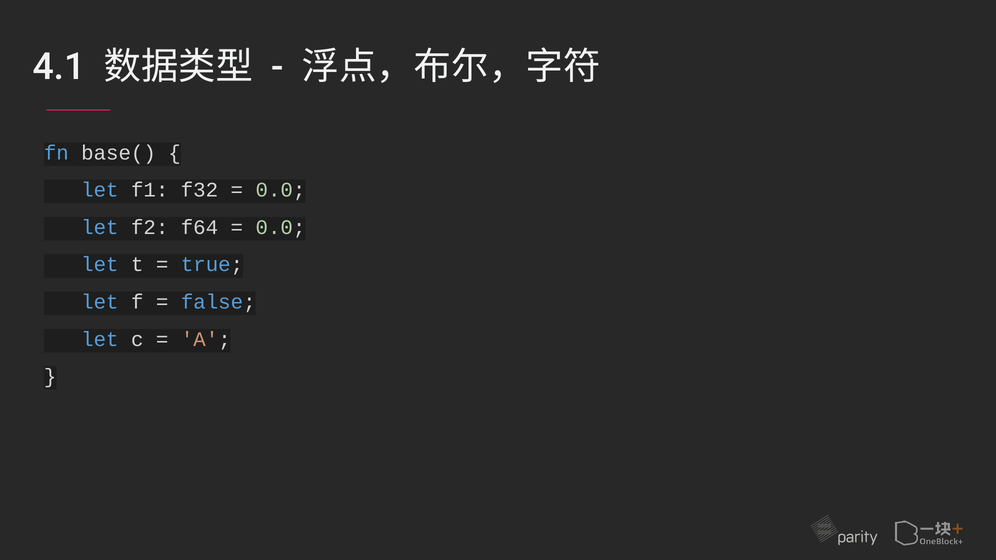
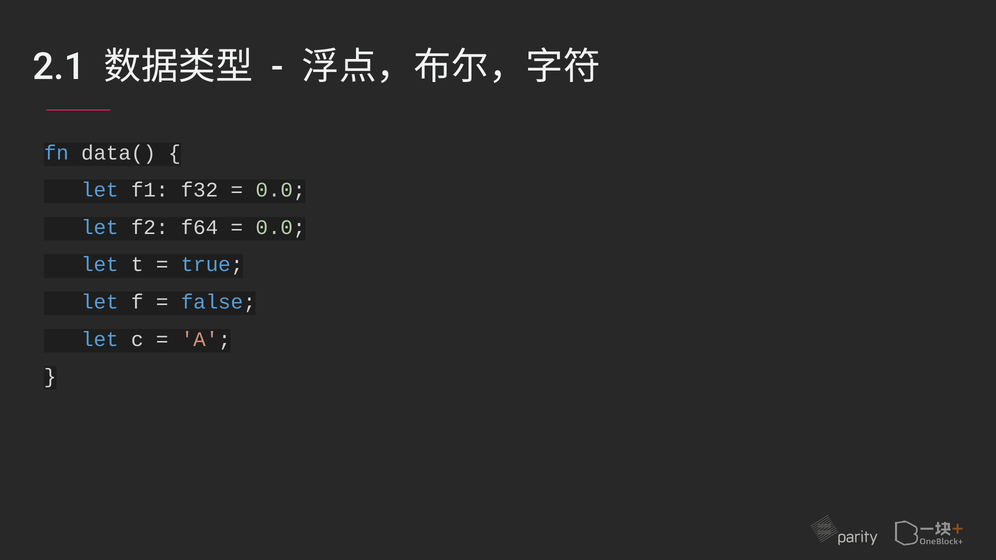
4.1: 4.1 -> 2.1
base(: base( -> data(
